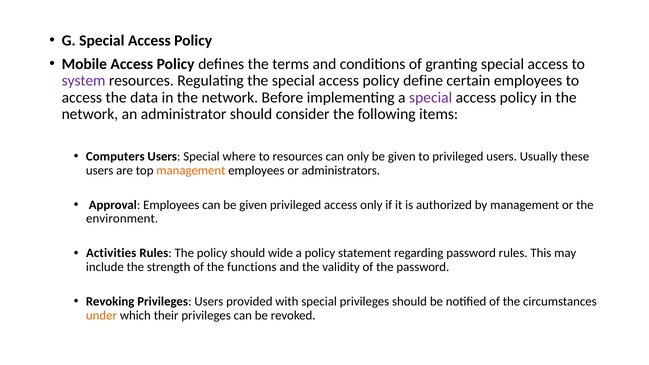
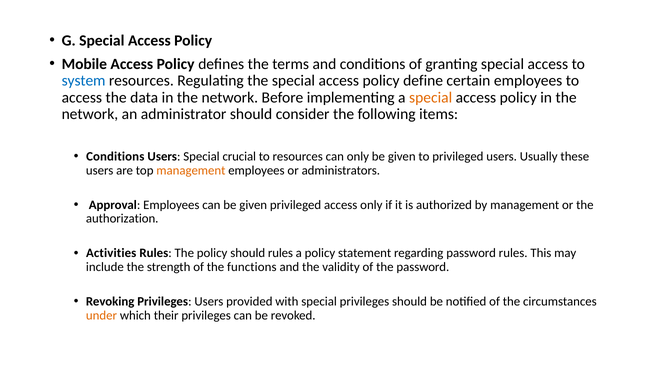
system colour: purple -> blue
special at (431, 98) colour: purple -> orange
Computers at (115, 157): Computers -> Conditions
where: where -> crucial
environment: environment -> authorization
should wide: wide -> rules
